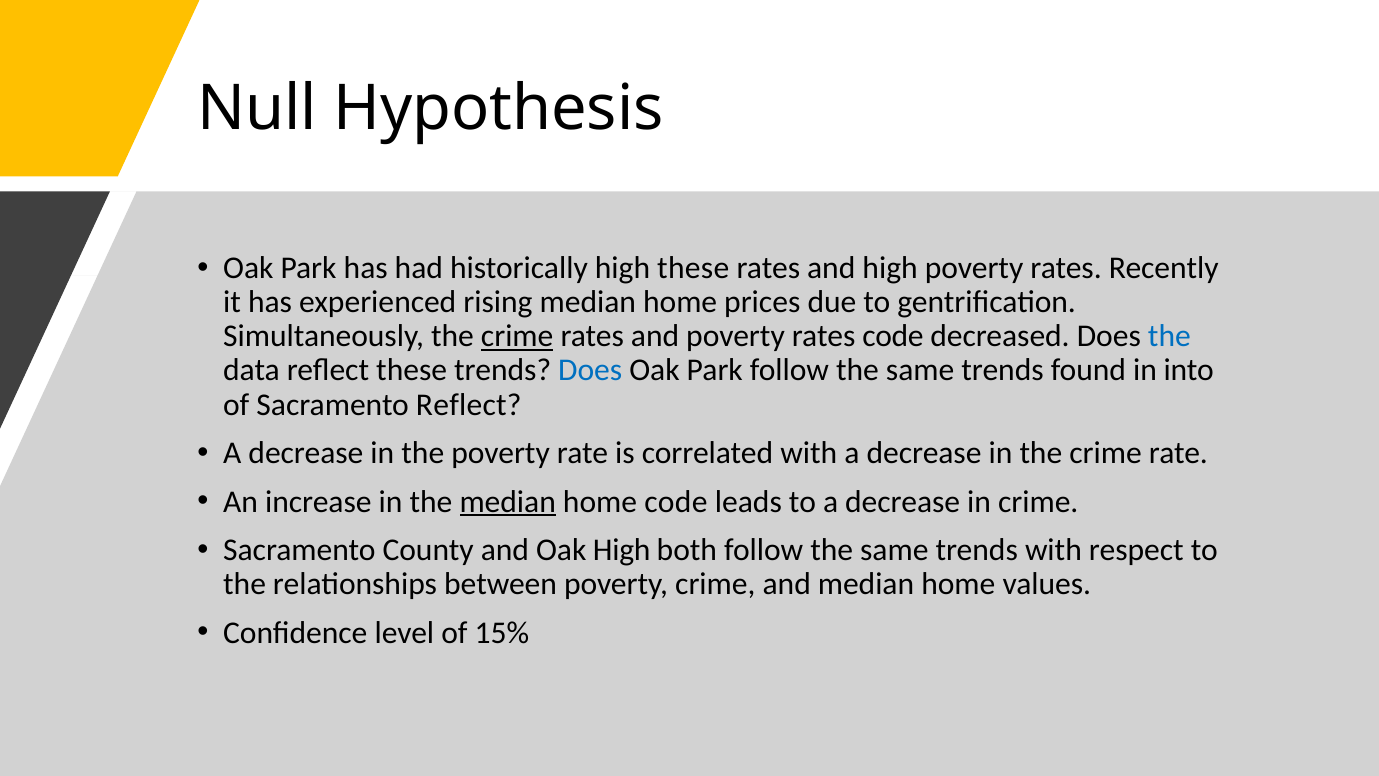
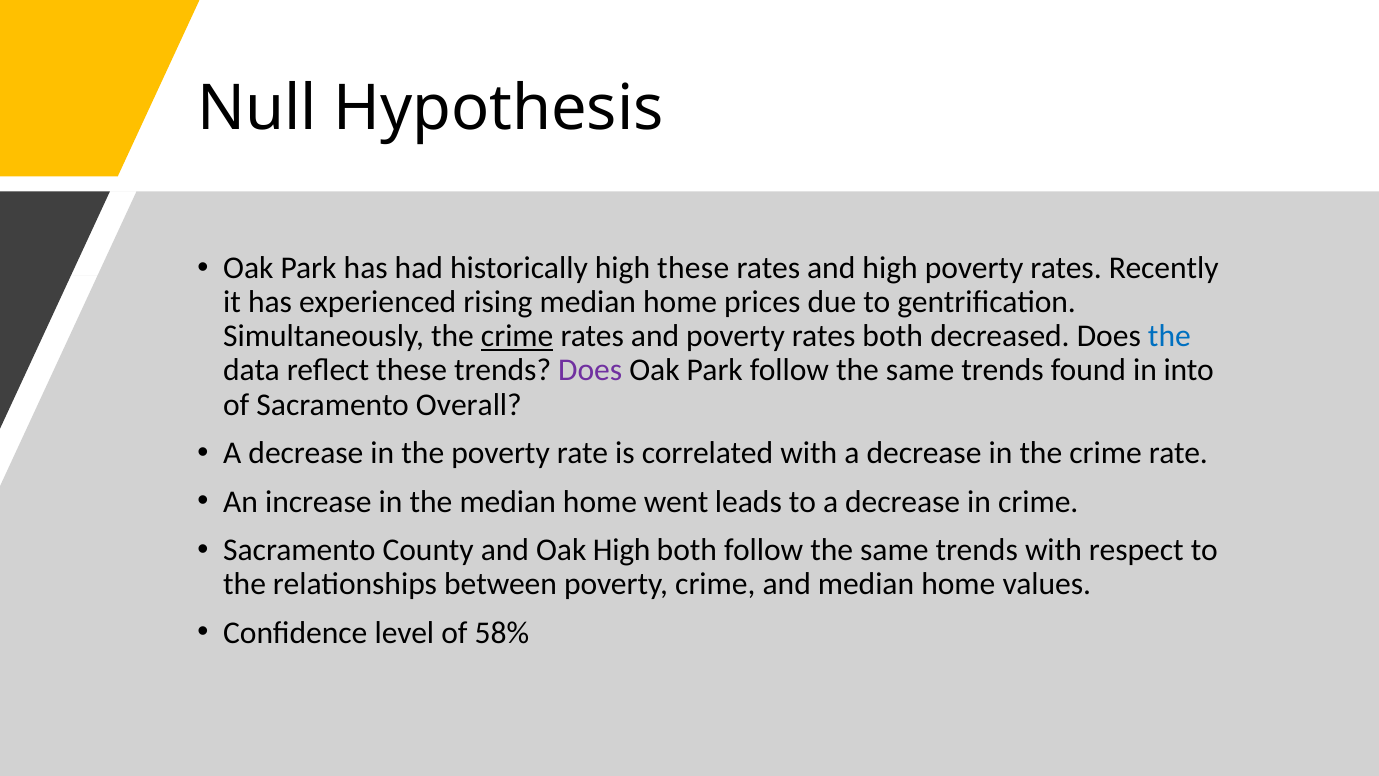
rates code: code -> both
Does at (590, 370) colour: blue -> purple
Sacramento Reflect: Reflect -> Overall
median at (508, 501) underline: present -> none
home code: code -> went
15%: 15% -> 58%
